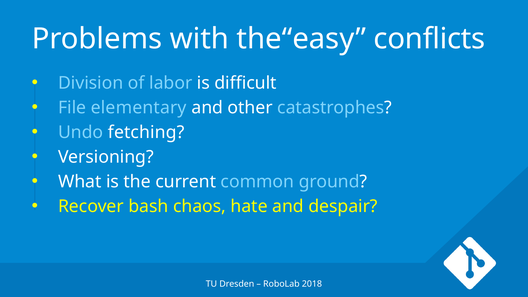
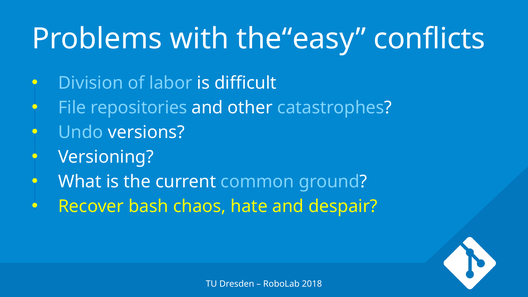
elementary: elementary -> repositories
fetching: fetching -> versions
